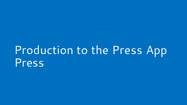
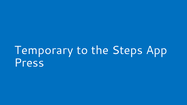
Production: Production -> Temporary
the Press: Press -> Steps
